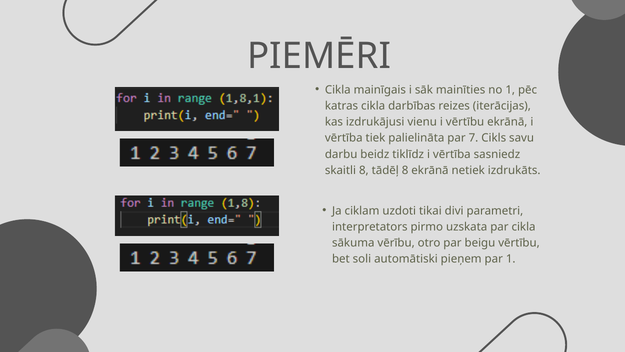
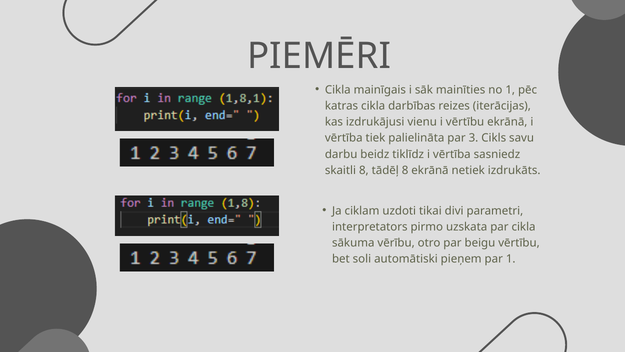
7: 7 -> 3
